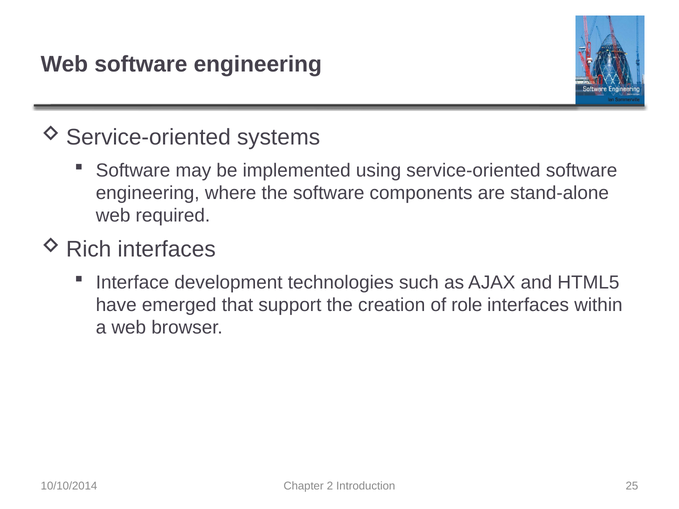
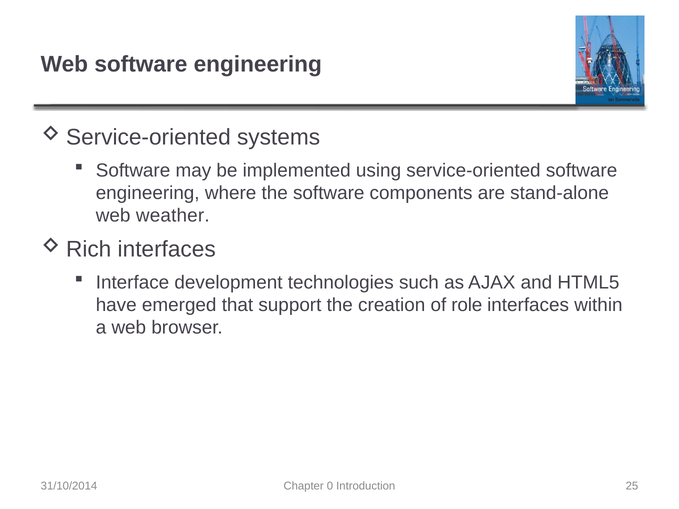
required: required -> weather
10/10/2014: 10/10/2014 -> 31/10/2014
2: 2 -> 0
